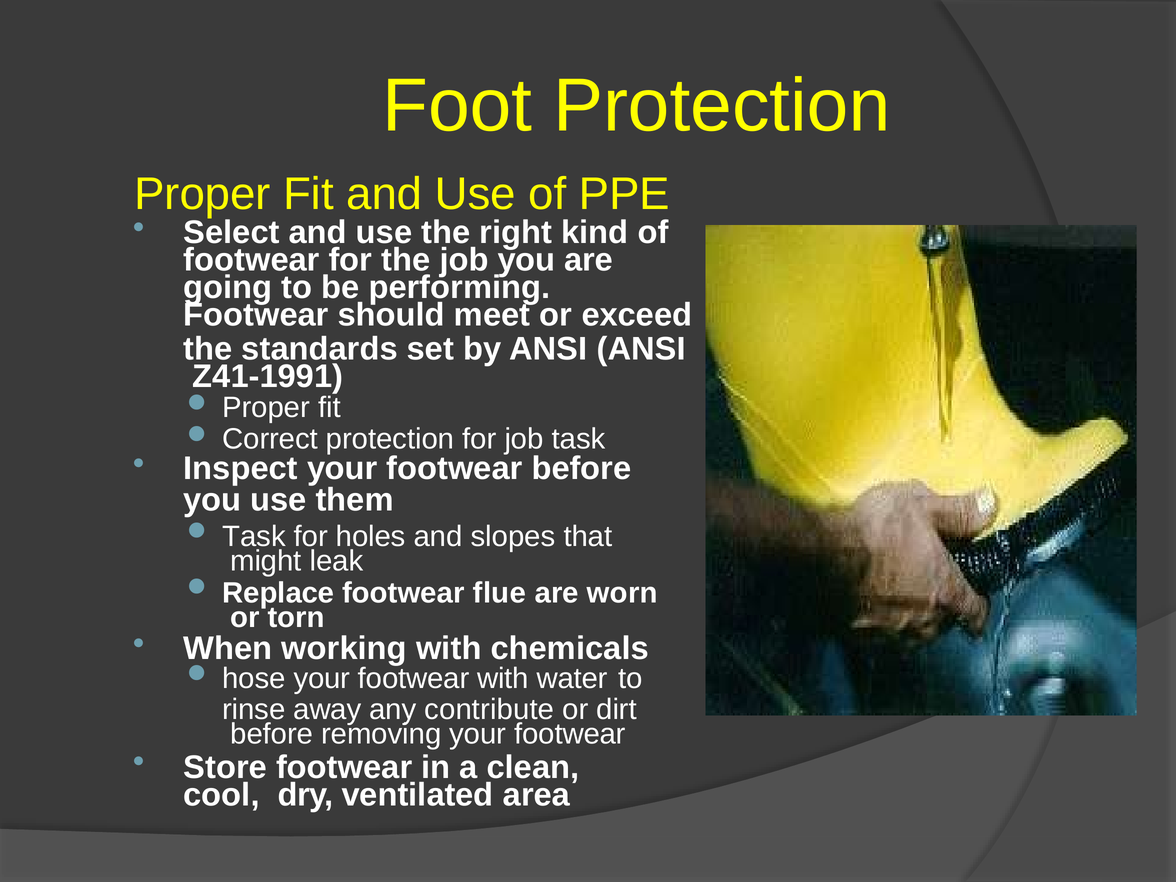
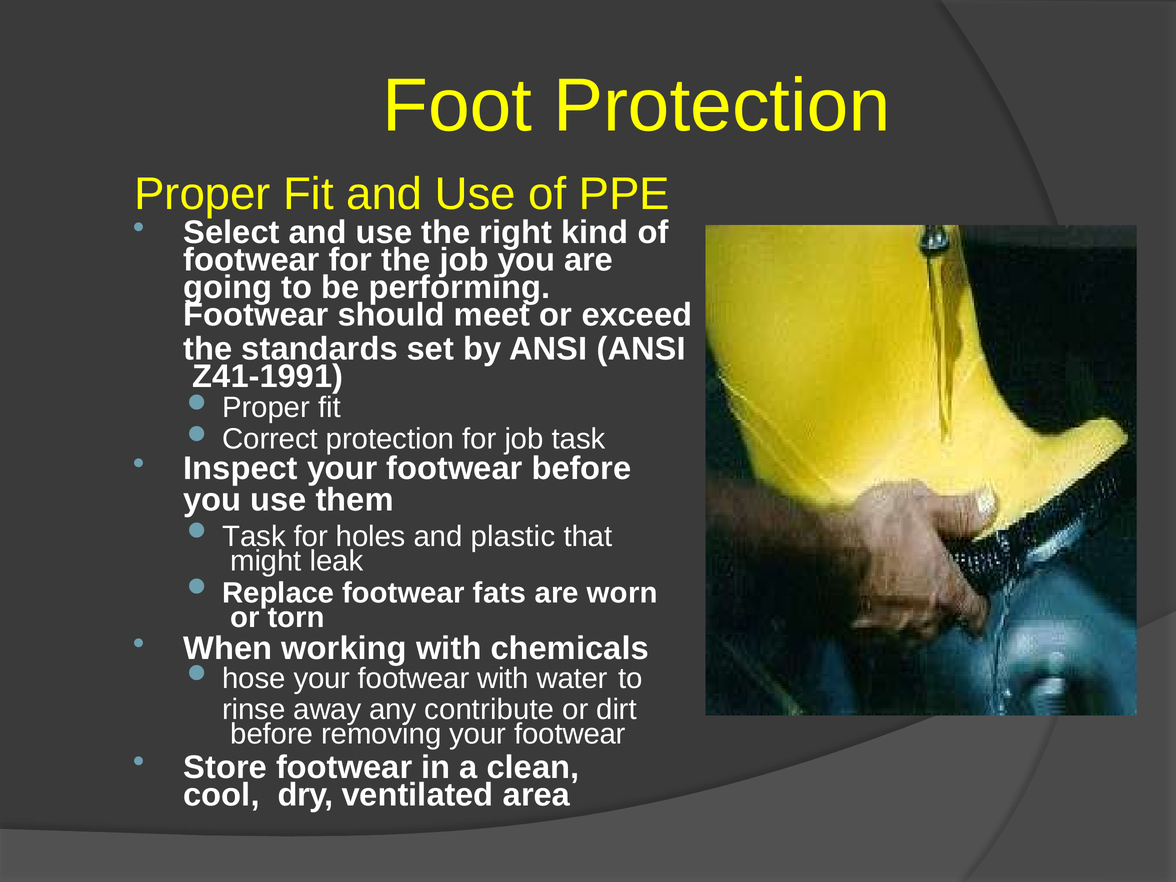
slopes: slopes -> plastic
flue: flue -> fats
